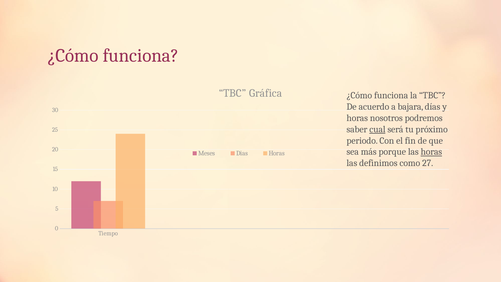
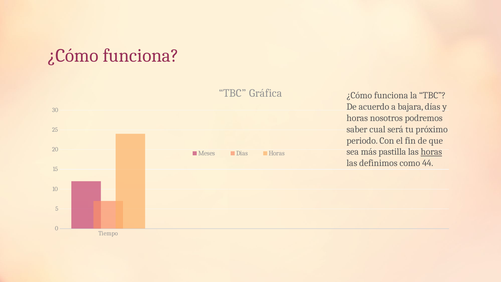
cual underline: present -> none
porque: porque -> pastilla
27: 27 -> 44
